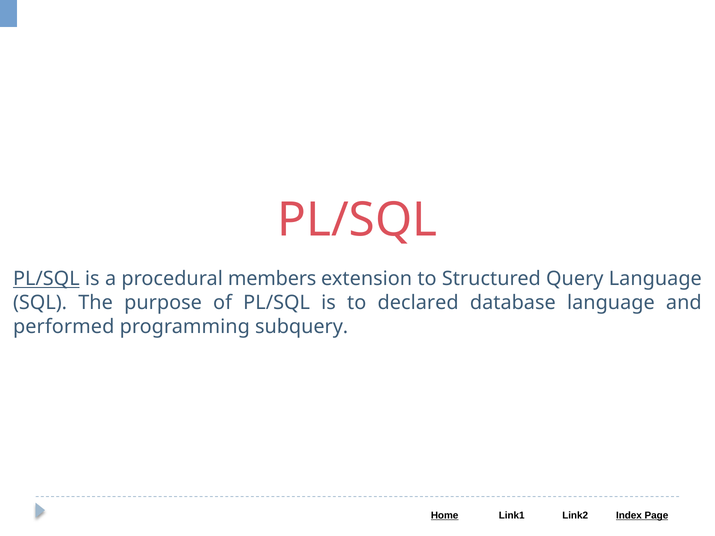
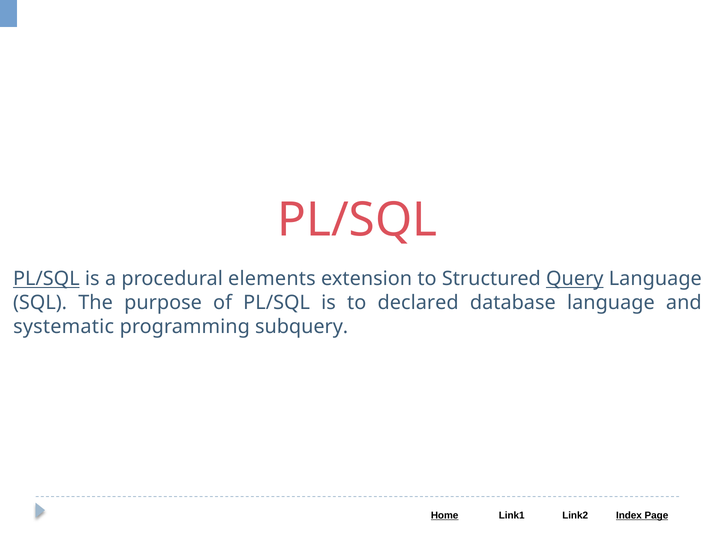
members: members -> elements
Query underline: none -> present
performed: performed -> systematic
